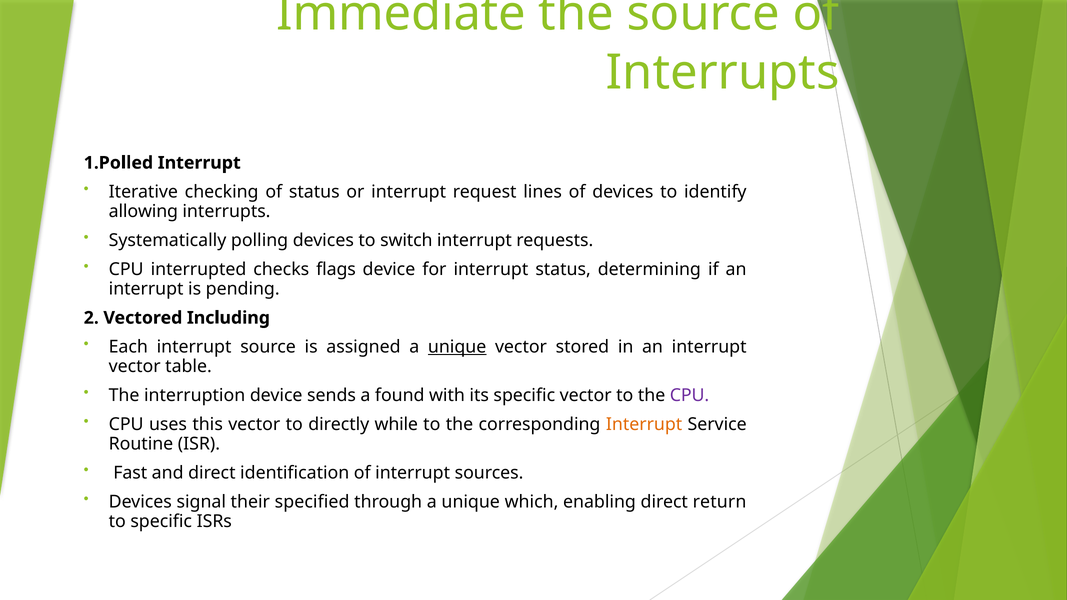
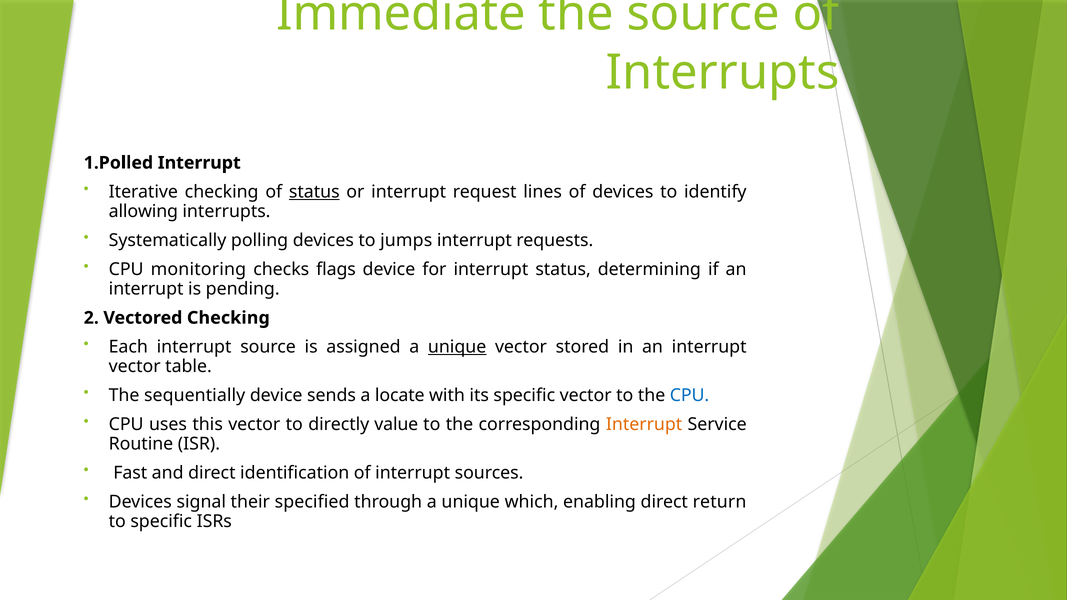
status at (314, 192) underline: none -> present
switch: switch -> jumps
interrupted: interrupted -> monitoring
Vectored Including: Including -> Checking
interruption: interruption -> sequentially
found: found -> locate
CPU at (690, 395) colour: purple -> blue
while: while -> value
